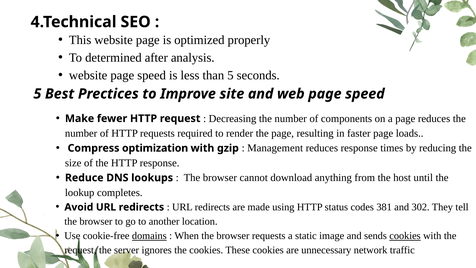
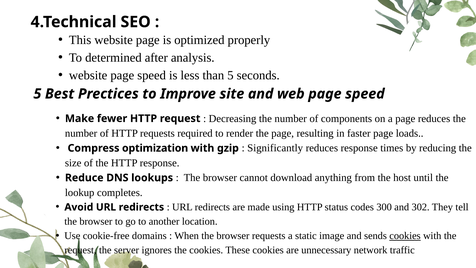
Management: Management -> Significantly
381: 381 -> 300
domains underline: present -> none
